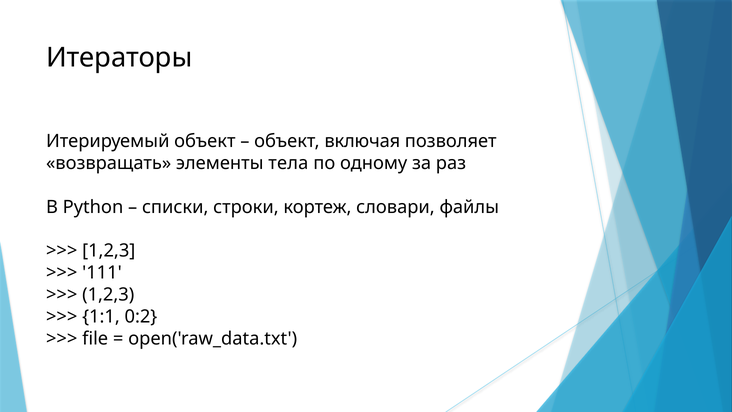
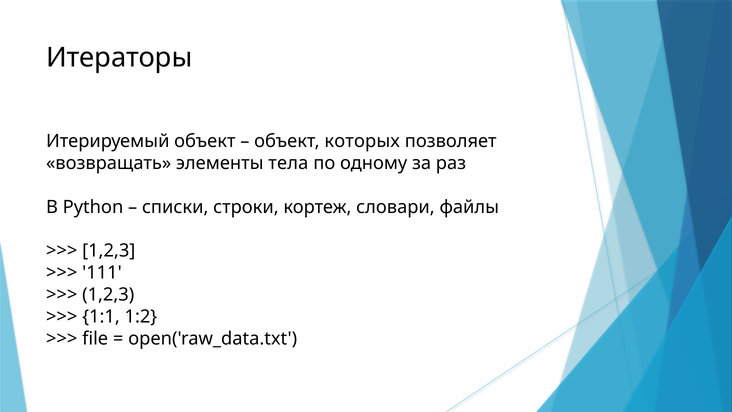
включая: включая -> которых
0:2: 0:2 -> 1:2
